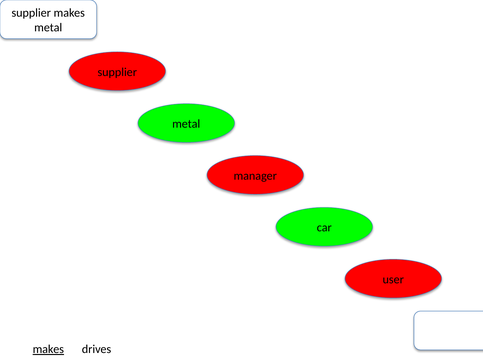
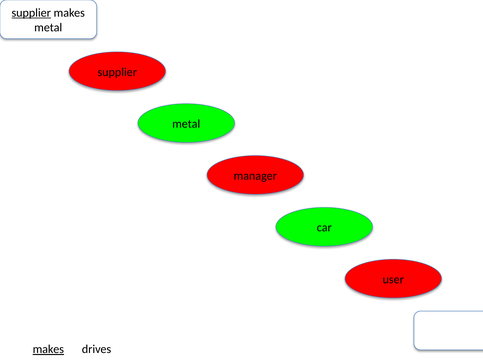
supplier at (31, 13) underline: none -> present
